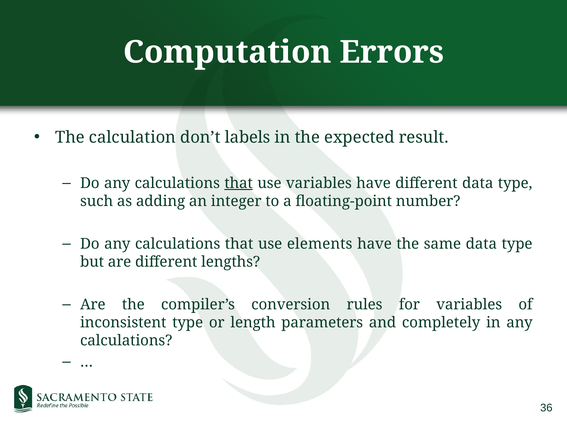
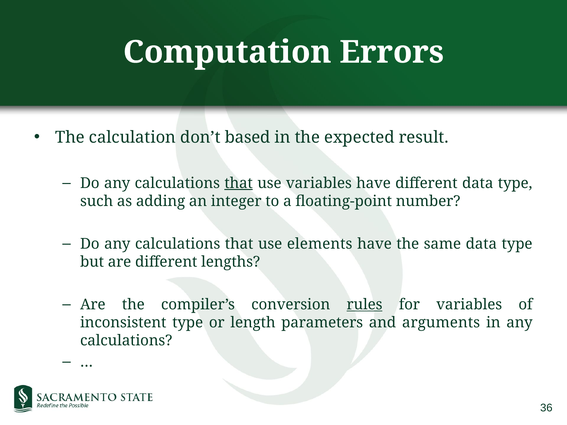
labels: labels -> based
rules underline: none -> present
completely: completely -> arguments
